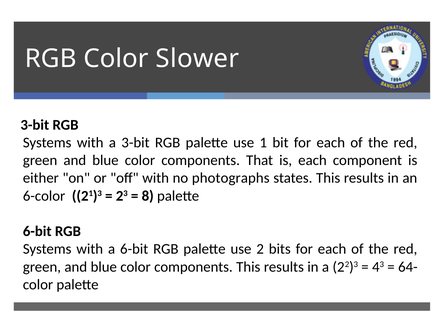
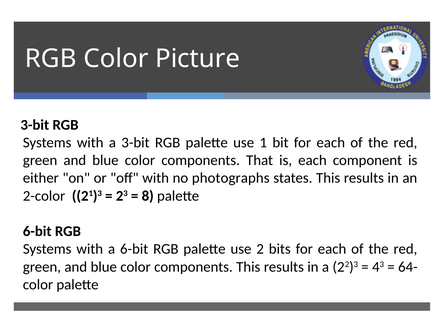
Slower: Slower -> Picture
6-color: 6-color -> 2-color
